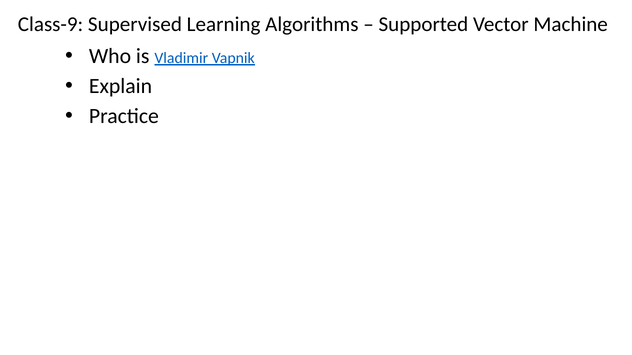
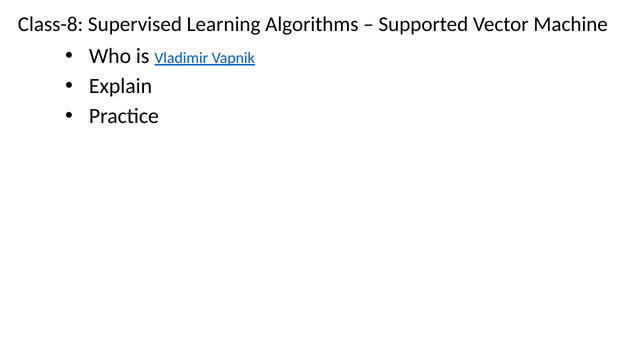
Class-9: Class-9 -> Class-8
